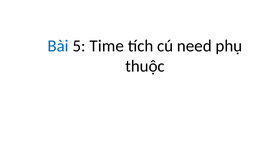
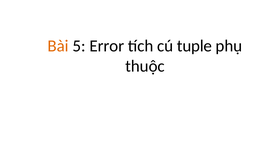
Bài colour: blue -> orange
Time: Time -> Error
need: need -> tuple
